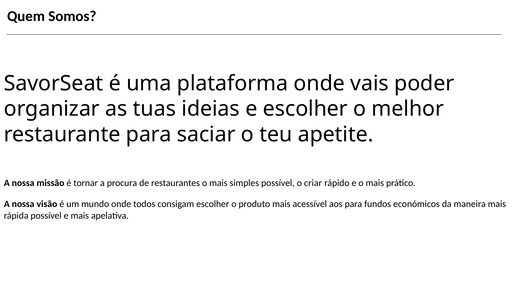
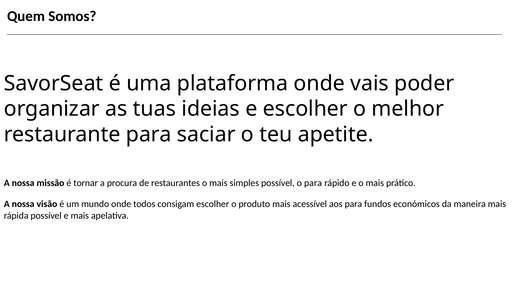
o criar: criar -> para
